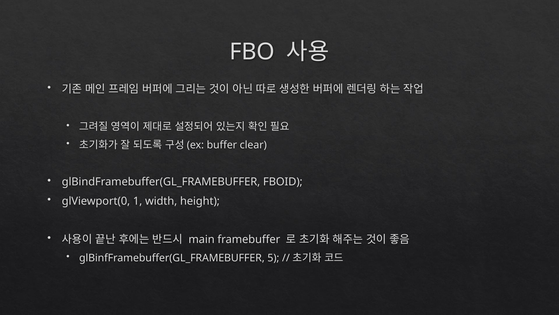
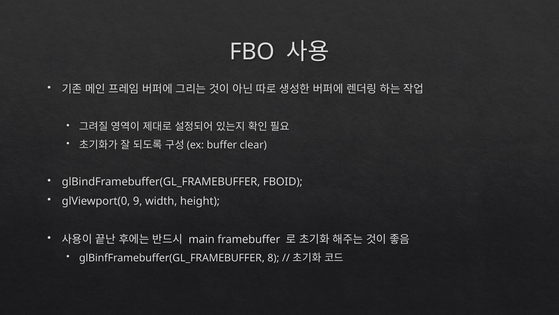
1: 1 -> 9
5: 5 -> 8
